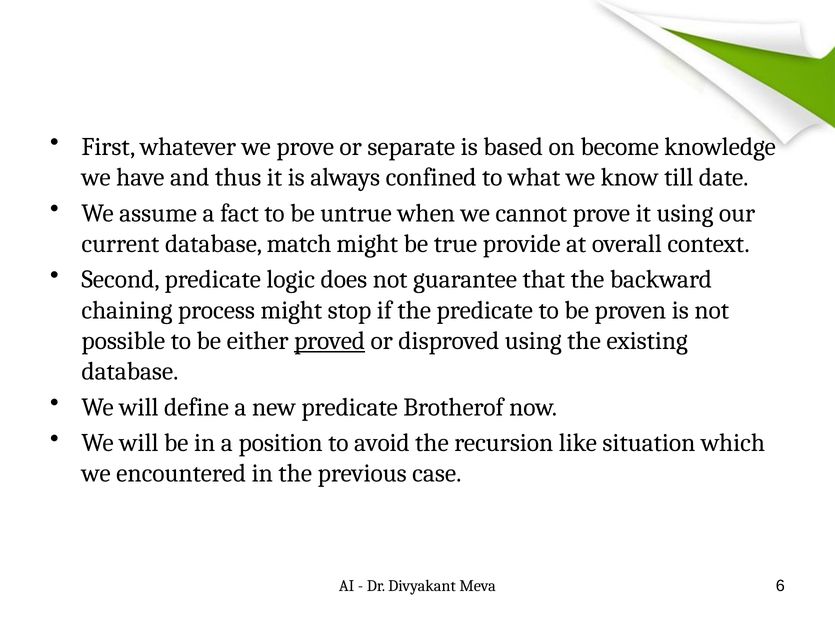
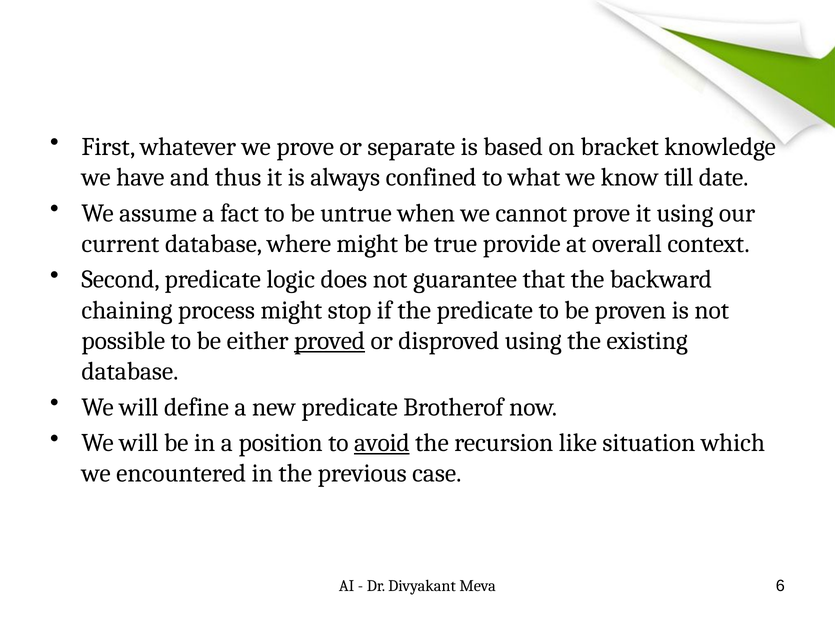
become: become -> bracket
match: match -> where
avoid underline: none -> present
